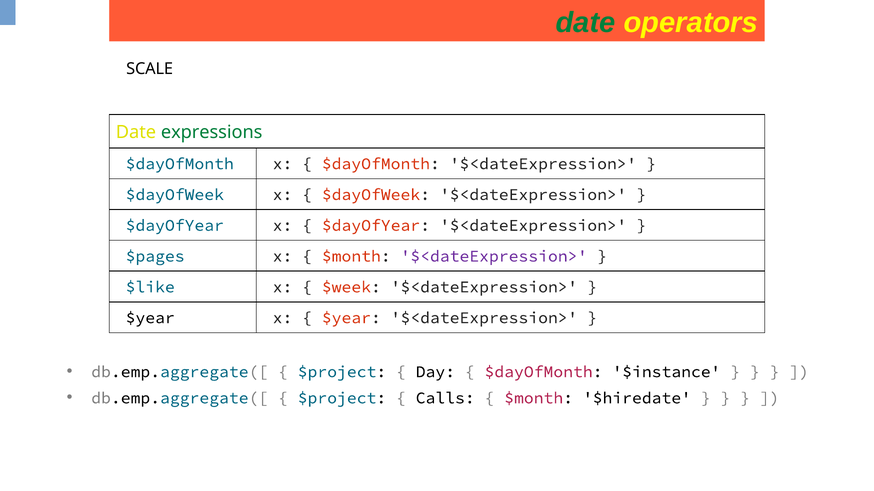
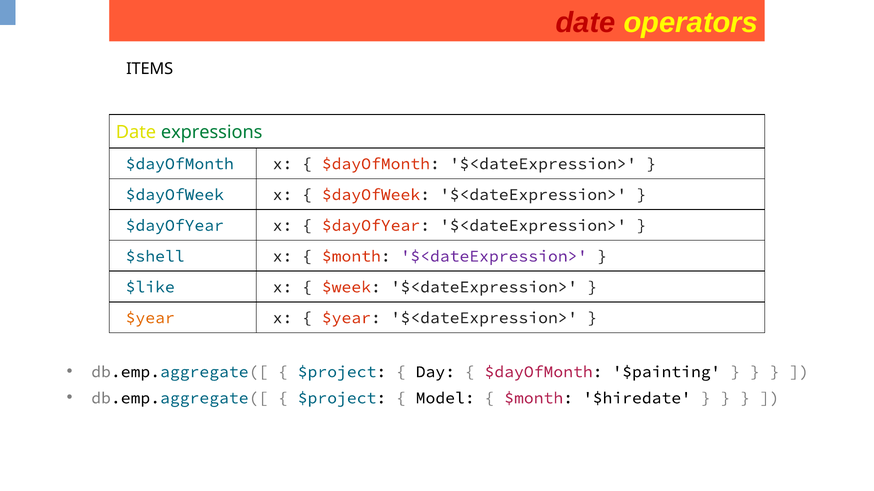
date at (586, 23) colour: green -> red
SCALE: SCALE -> ITEMS
$pages: $pages -> $shell
$year at (150, 318) colour: black -> orange
$instance: $instance -> $painting
Calls: Calls -> Model
